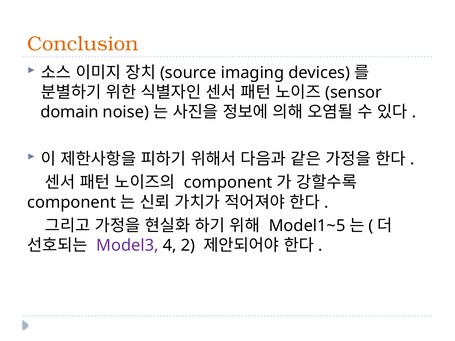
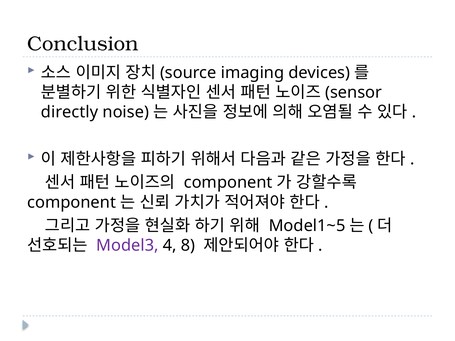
Conclusion colour: orange -> black
domain: domain -> directly
2: 2 -> 8
